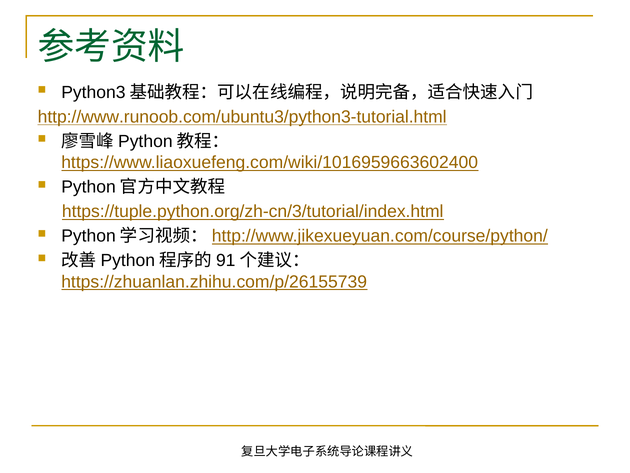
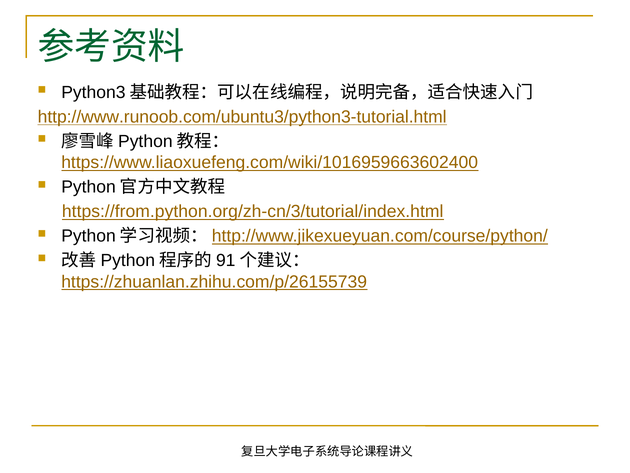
https://tuple.python.org/zh-cn/3/tutorial/index.html: https://tuple.python.org/zh-cn/3/tutorial/index.html -> https://from.python.org/zh-cn/3/tutorial/index.html
